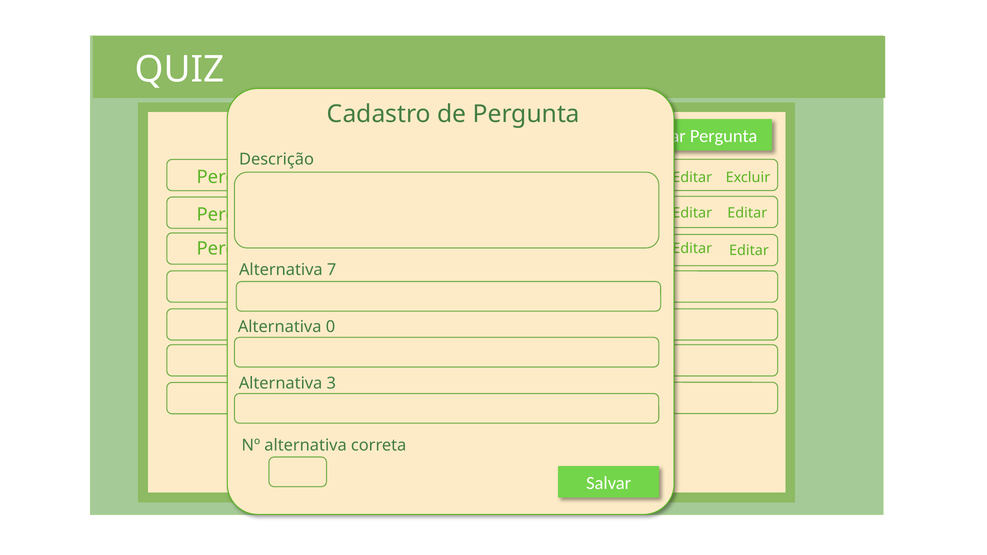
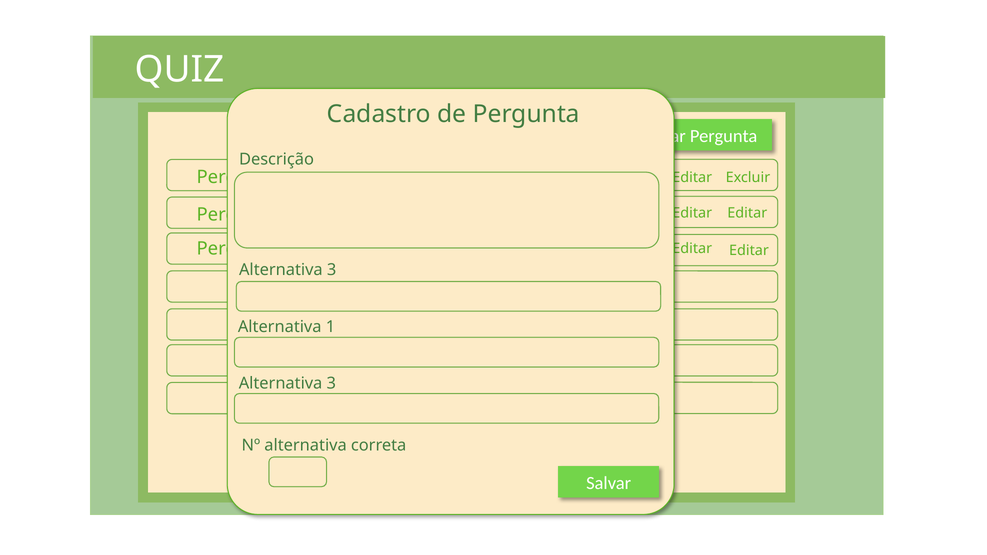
7 at (332, 270): 7 -> 3
Alternativa 0: 0 -> 1
